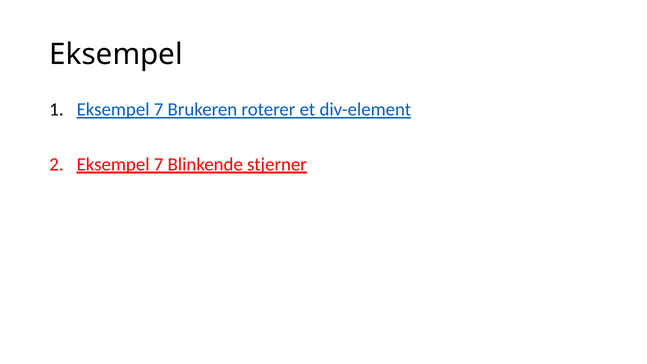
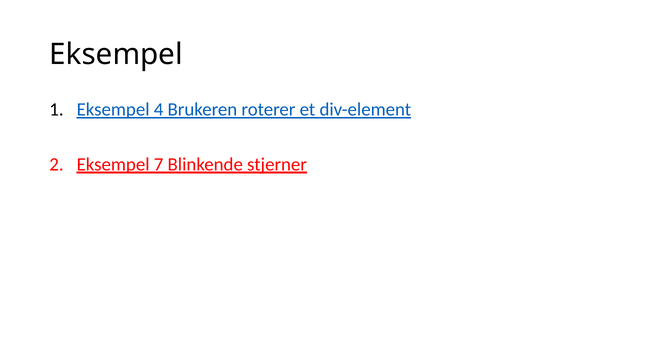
7 at (159, 110): 7 -> 4
